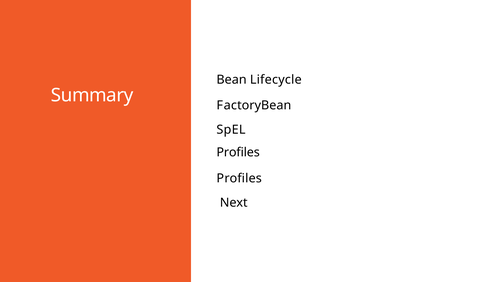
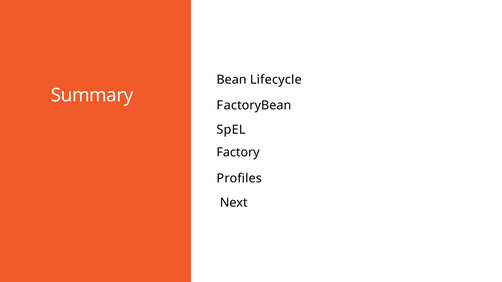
Profiles at (238, 153): Profiles -> Factory
